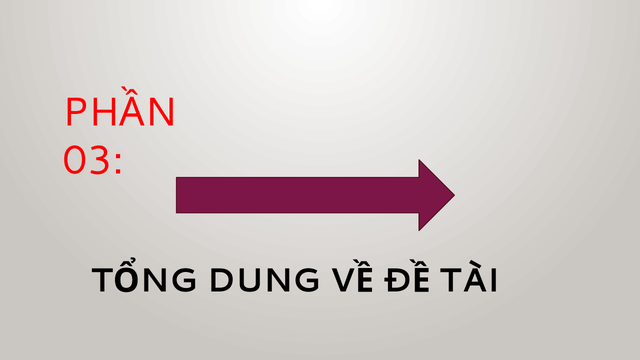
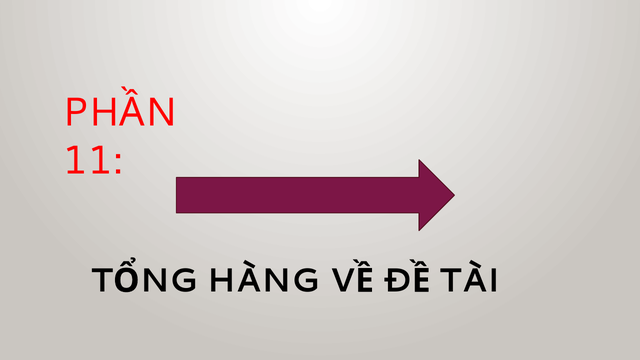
03: 03 -> 11
DUNG: DUNG -> HÀNG
